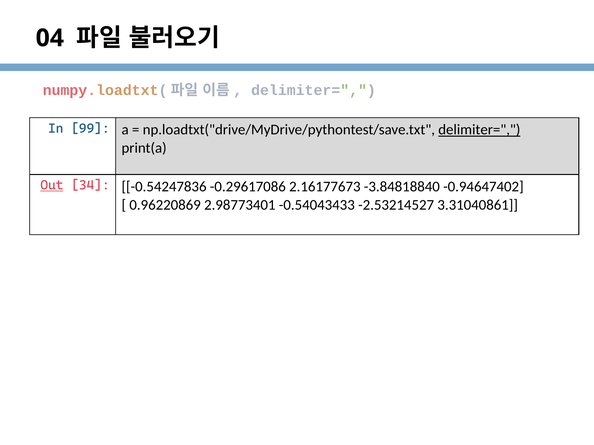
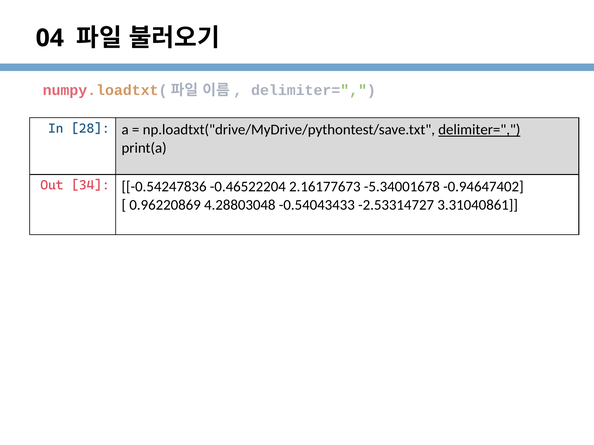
99: 99 -> 28
Out underline: present -> none
-0.29617086: -0.29617086 -> -0.46522204
-3.84818840: -3.84818840 -> -5.34001678
2.98773401: 2.98773401 -> 4.28803048
-2.53214527: -2.53214527 -> -2.53314727
